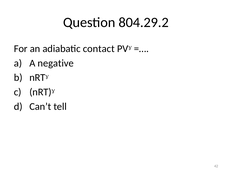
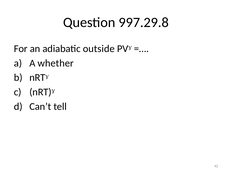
804.29.2: 804.29.2 -> 997.29.8
contact: contact -> outside
negative: negative -> whether
